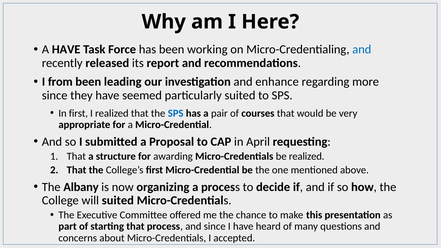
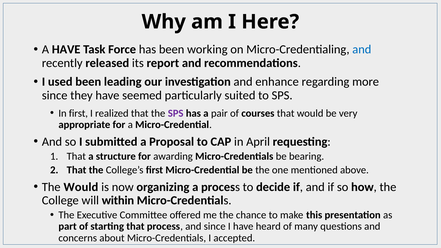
from: from -> used
SPS at (176, 113) colour: blue -> purple
be realized: realized -> bearing
The Albany: Albany -> Would
will suited: suited -> within
